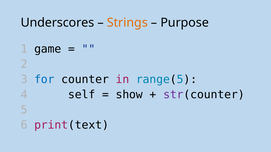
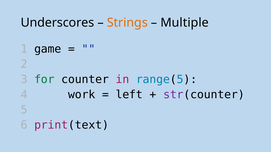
Purpose: Purpose -> Multiple
for colour: blue -> green
self: self -> work
show: show -> left
